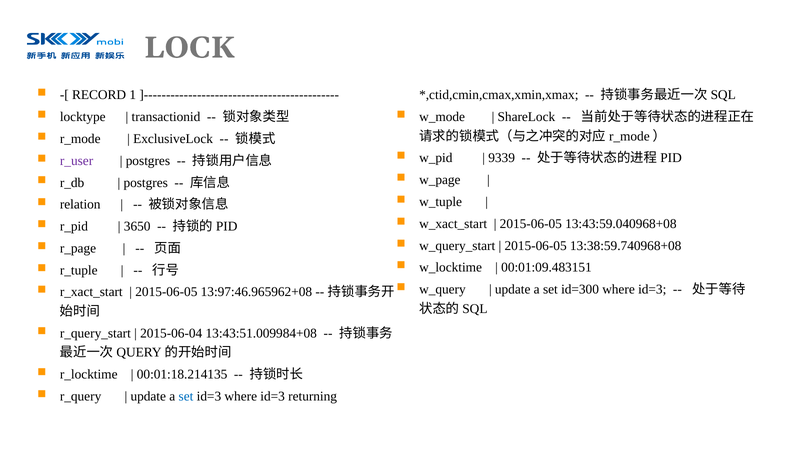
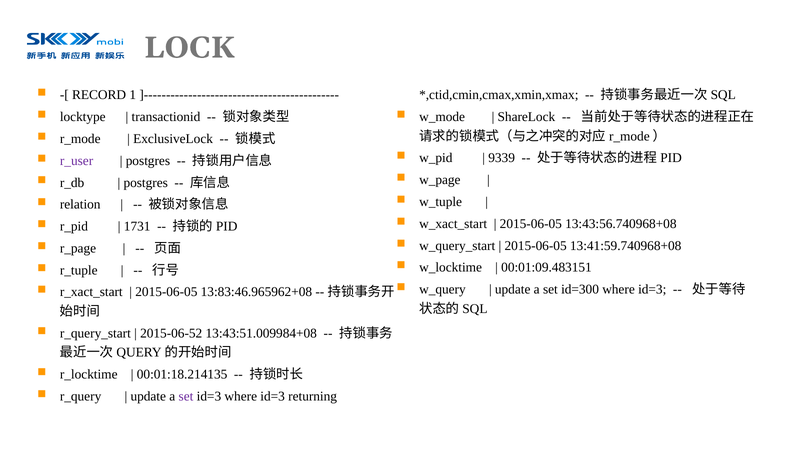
13:43:59.040968+08: 13:43:59.040968+08 -> 13:43:56.740968+08
3650: 3650 -> 1731
13:38:59.740968+08: 13:38:59.740968+08 -> 13:41:59.740968+08
13:97:46.965962+08: 13:97:46.965962+08 -> 13:83:46.965962+08
2015-06-04: 2015-06-04 -> 2015-06-52
set at (186, 396) colour: blue -> purple
